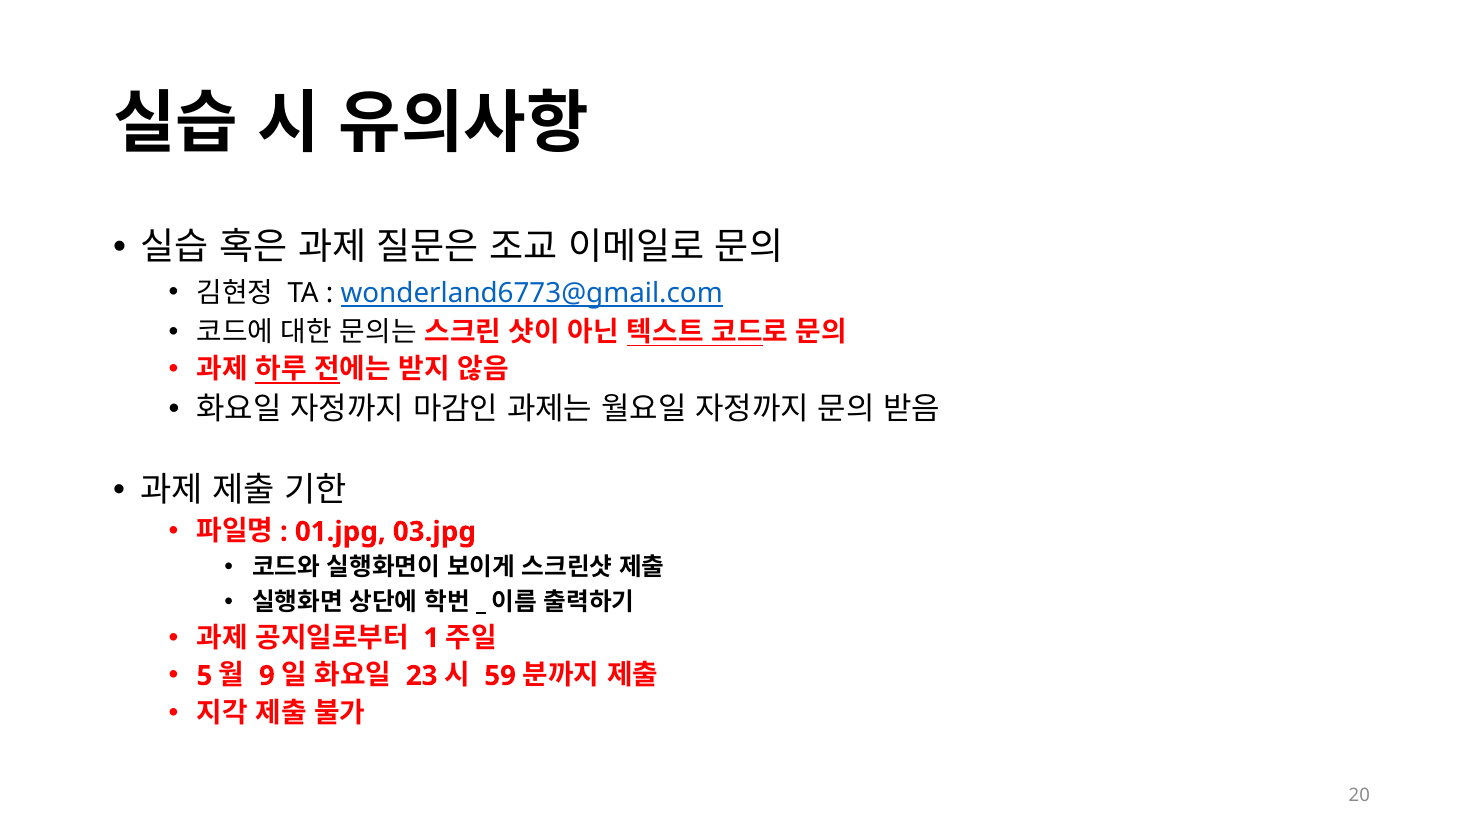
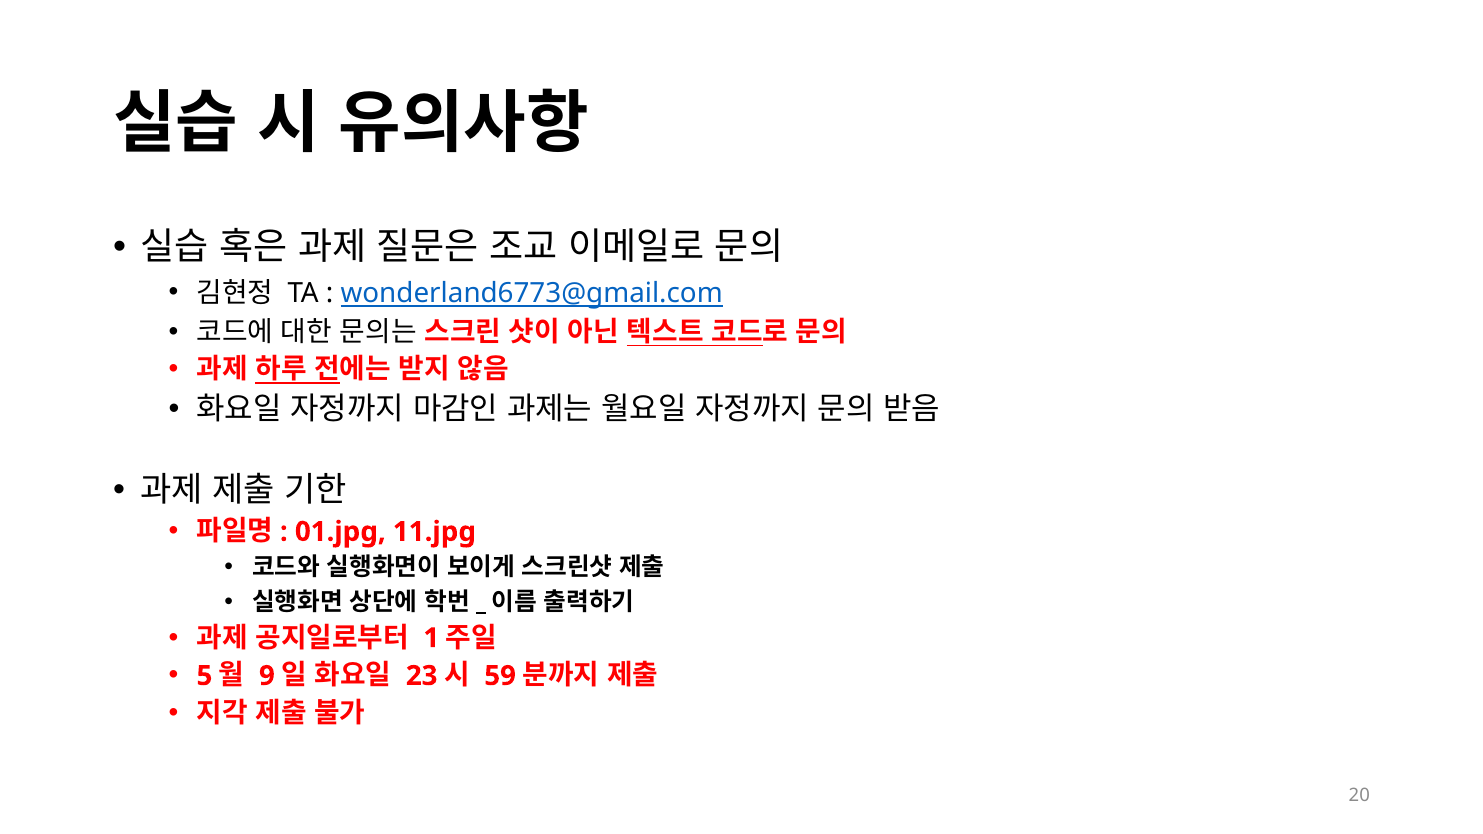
03.jpg: 03.jpg -> 11.jpg
